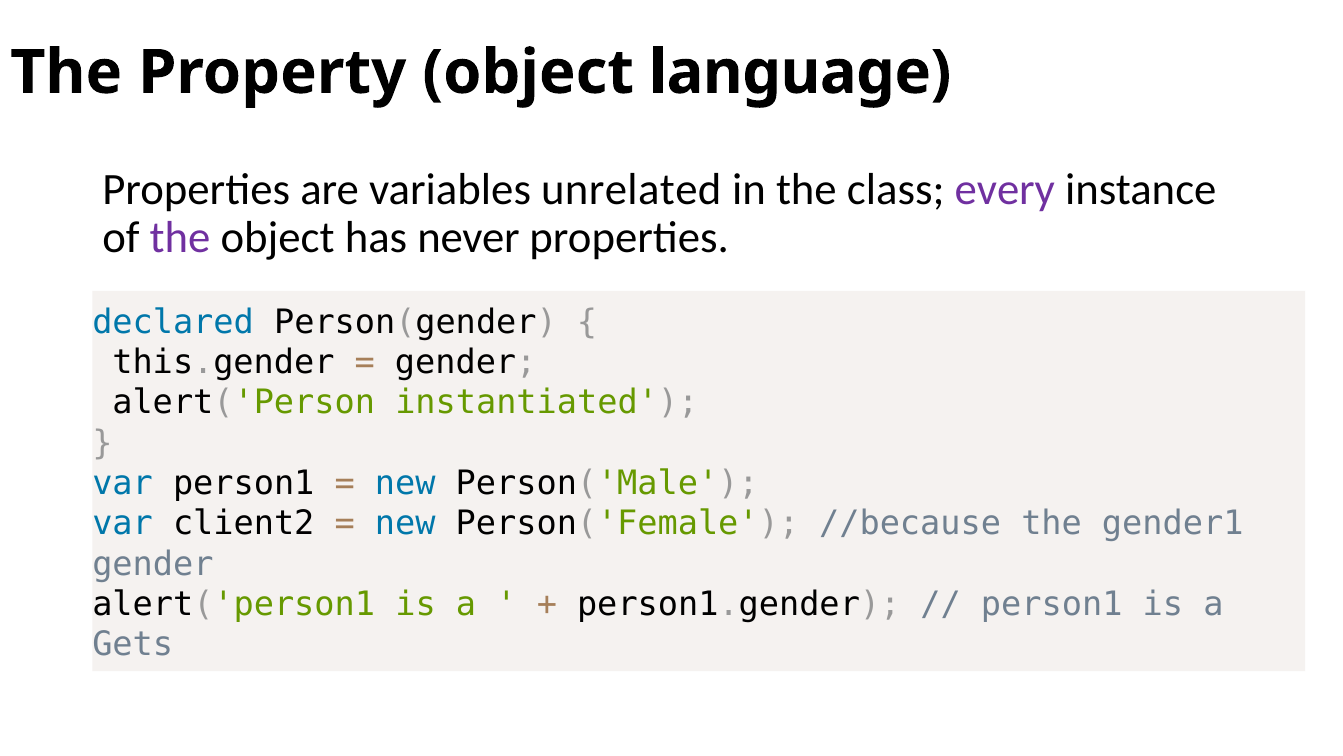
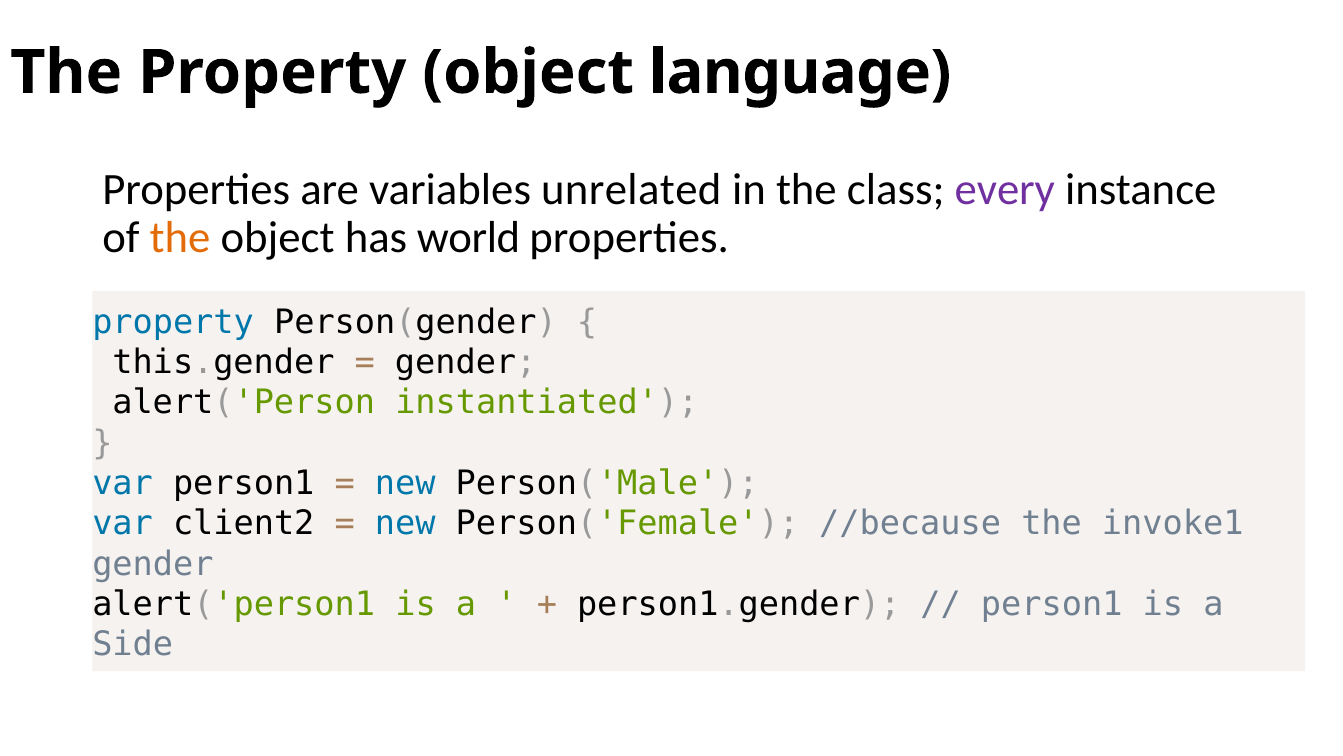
the at (180, 238) colour: purple -> orange
never: never -> world
declared at (173, 322): declared -> property
gender1: gender1 -> invoke1
Gets: Gets -> Side
